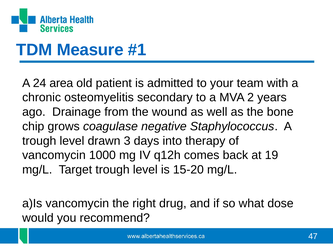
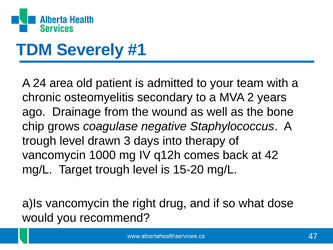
Measure: Measure -> Severely
19: 19 -> 42
